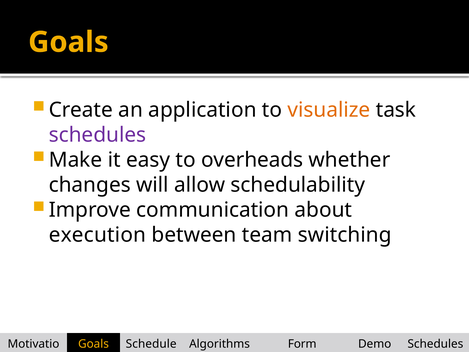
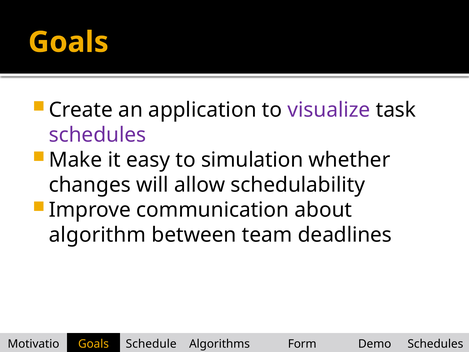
visualize colour: orange -> purple
overheads: overheads -> simulation
execution: execution -> algorithm
switching: switching -> deadlines
